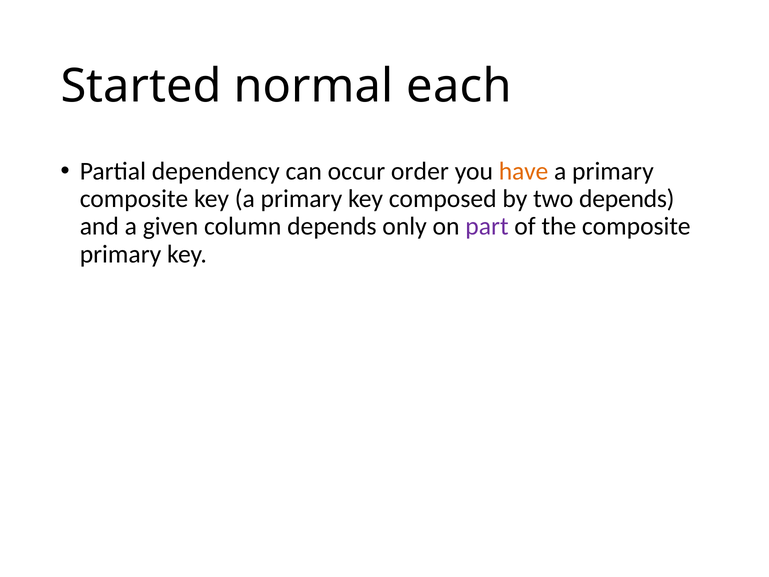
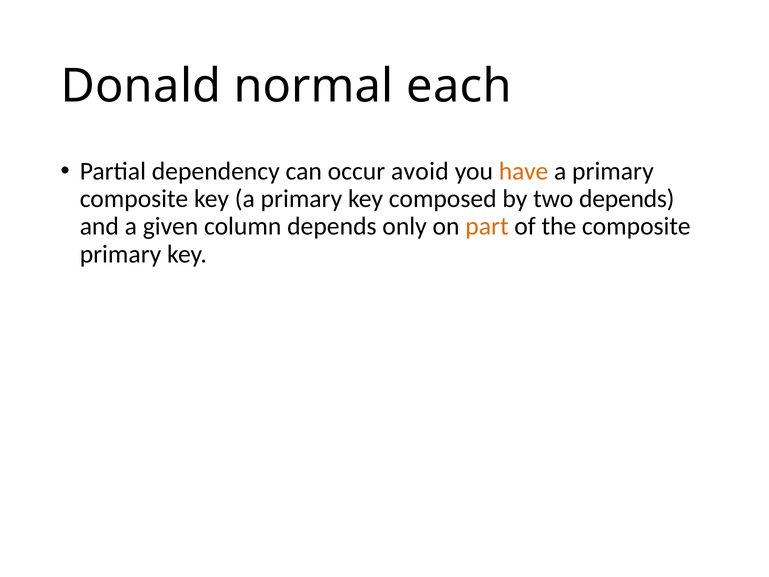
Started: Started -> Donald
order: order -> avoid
part colour: purple -> orange
